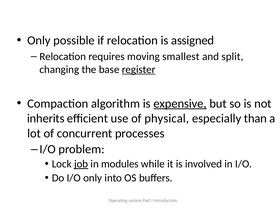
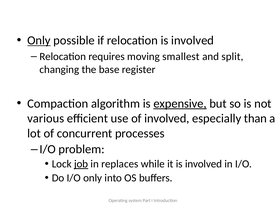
Only at (39, 40) underline: none -> present
relocation is assigned: assigned -> involved
register underline: present -> none
inherits: inherits -> various
of physical: physical -> involved
modules: modules -> replaces
